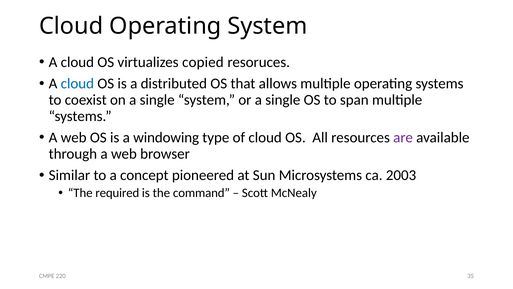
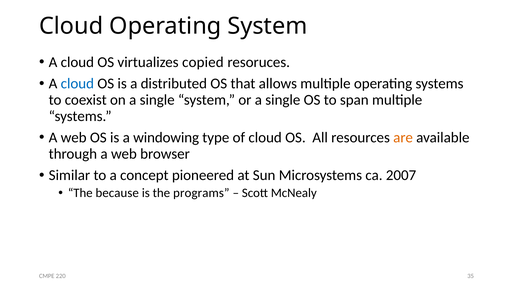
are colour: purple -> orange
2003: 2003 -> 2007
required: required -> because
command: command -> programs
